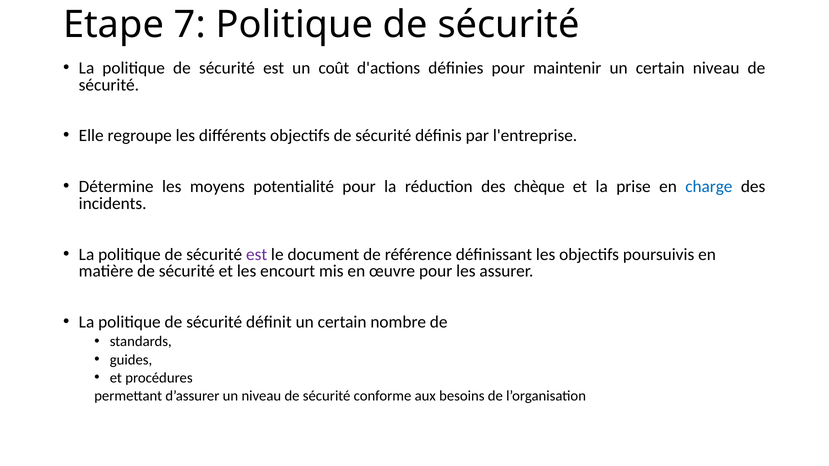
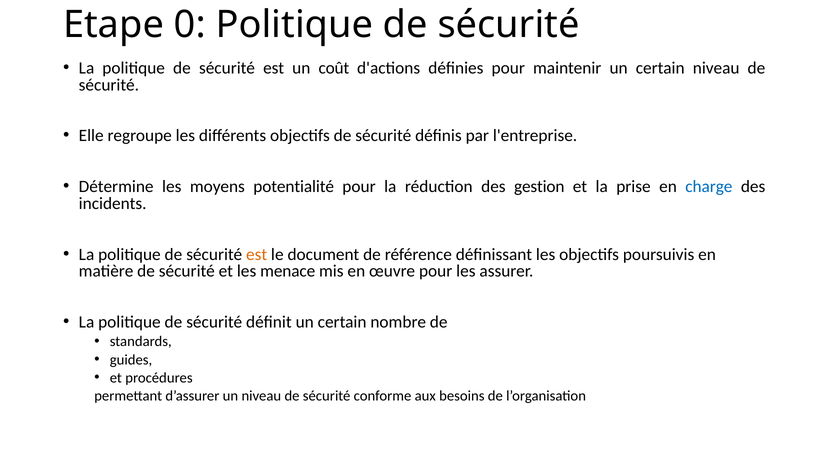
7: 7 -> 0
chèque: chèque -> gestion
est at (257, 255) colour: purple -> orange
encourt: encourt -> menace
